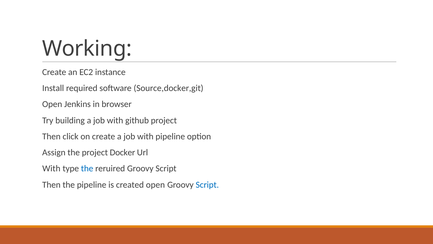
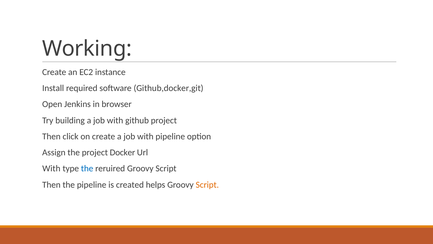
Source,docker,git: Source,docker,git -> Github,docker,git
created open: open -> helps
Script at (207, 184) colour: blue -> orange
